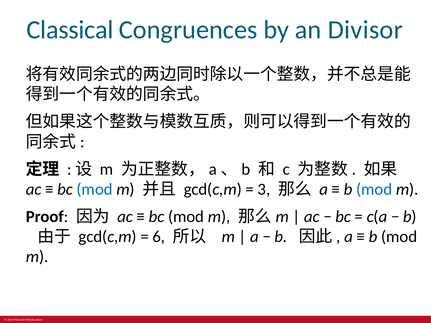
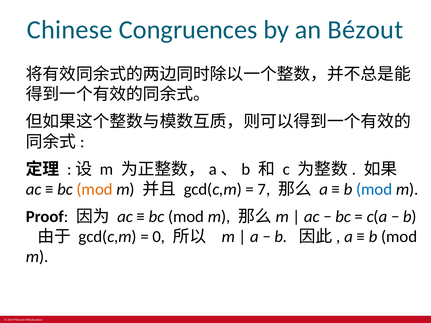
Classical: Classical -> Chinese
Divisor: Divisor -> Bézout
mod at (95, 189) colour: blue -> orange
3: 3 -> 7
6: 6 -> 0
